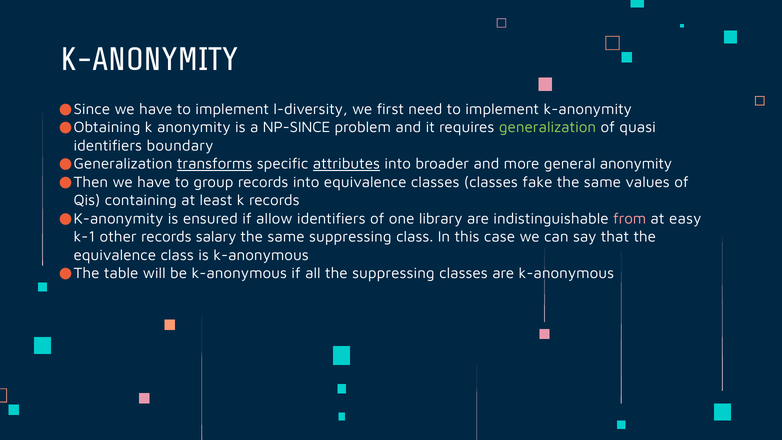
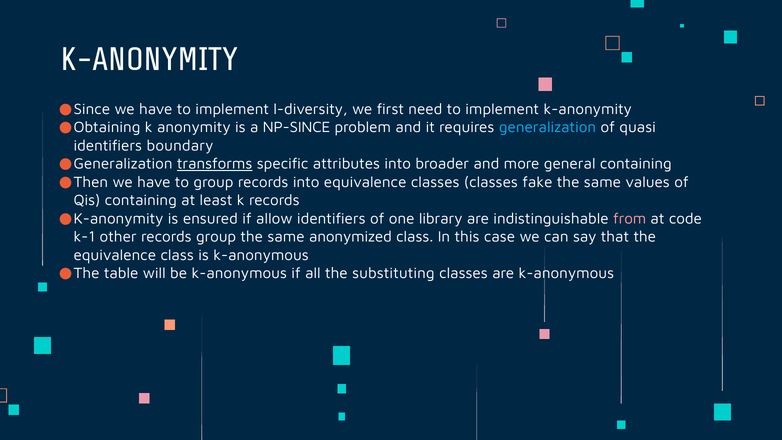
generalization colour: light green -> light blue
attributes underline: present -> none
general anonymity: anonymity -> containing
easy: easy -> code
records salary: salary -> group
same suppressing: suppressing -> anonymized
the suppressing: suppressing -> substituting
